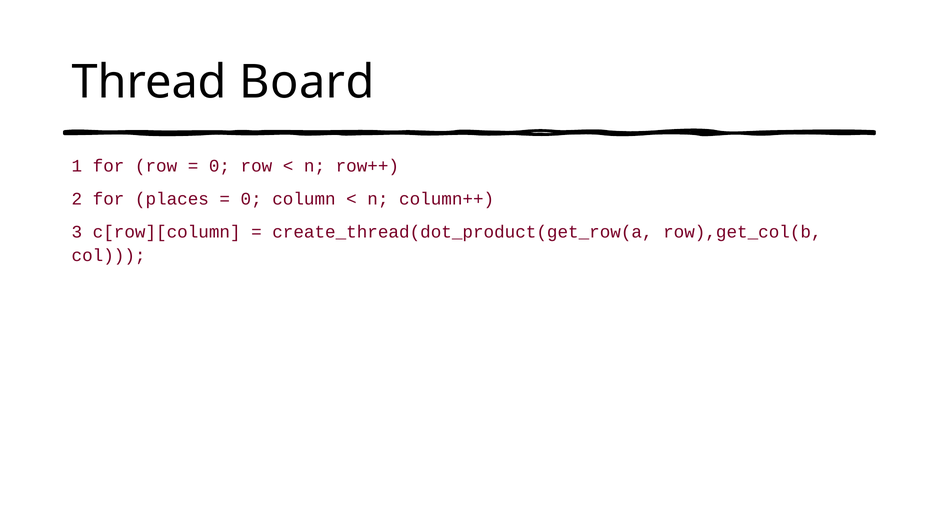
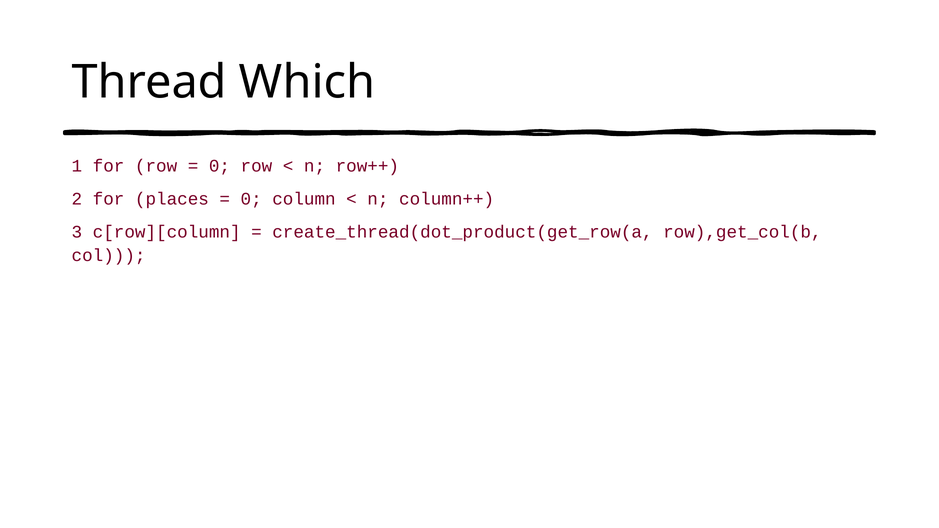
Board: Board -> Which
